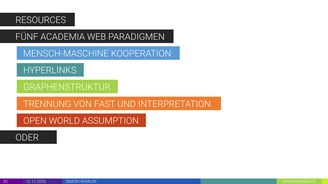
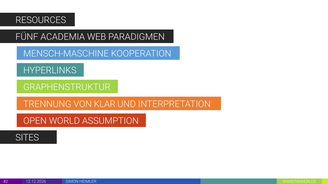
FAST: FAST -> KLAR
ODER: ODER -> SITES
